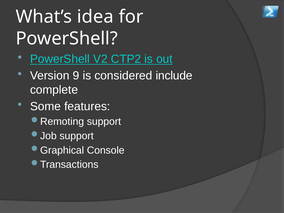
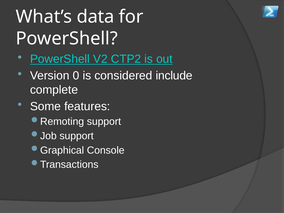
idea: idea -> data
9: 9 -> 0
